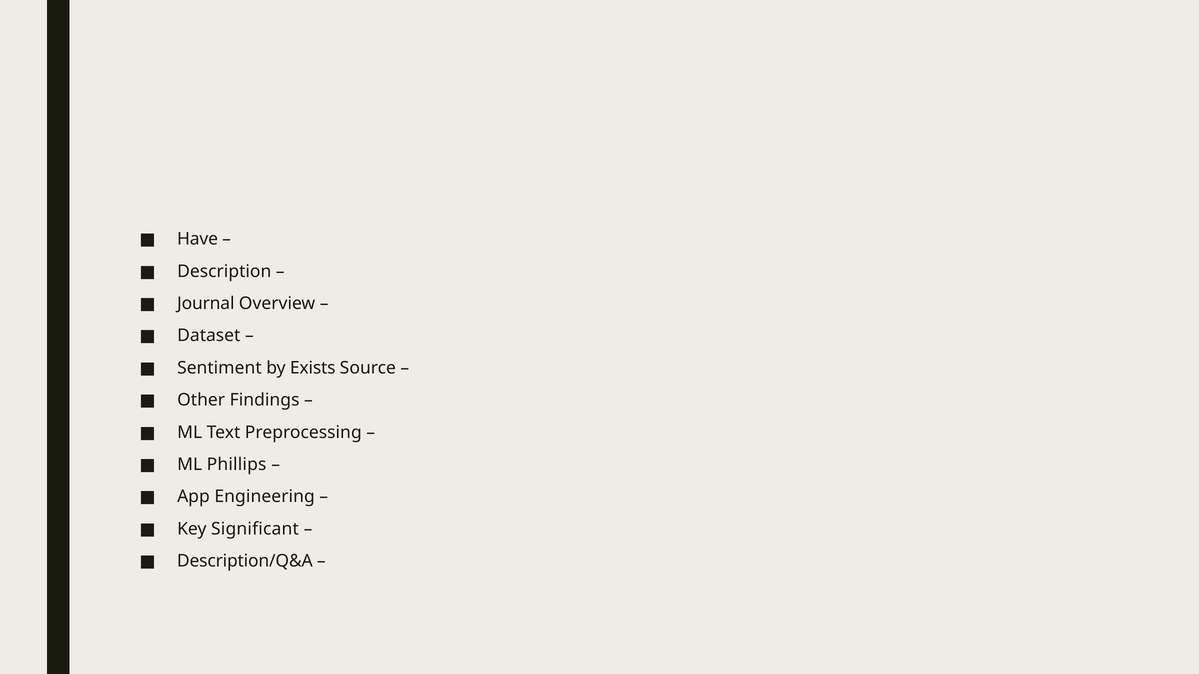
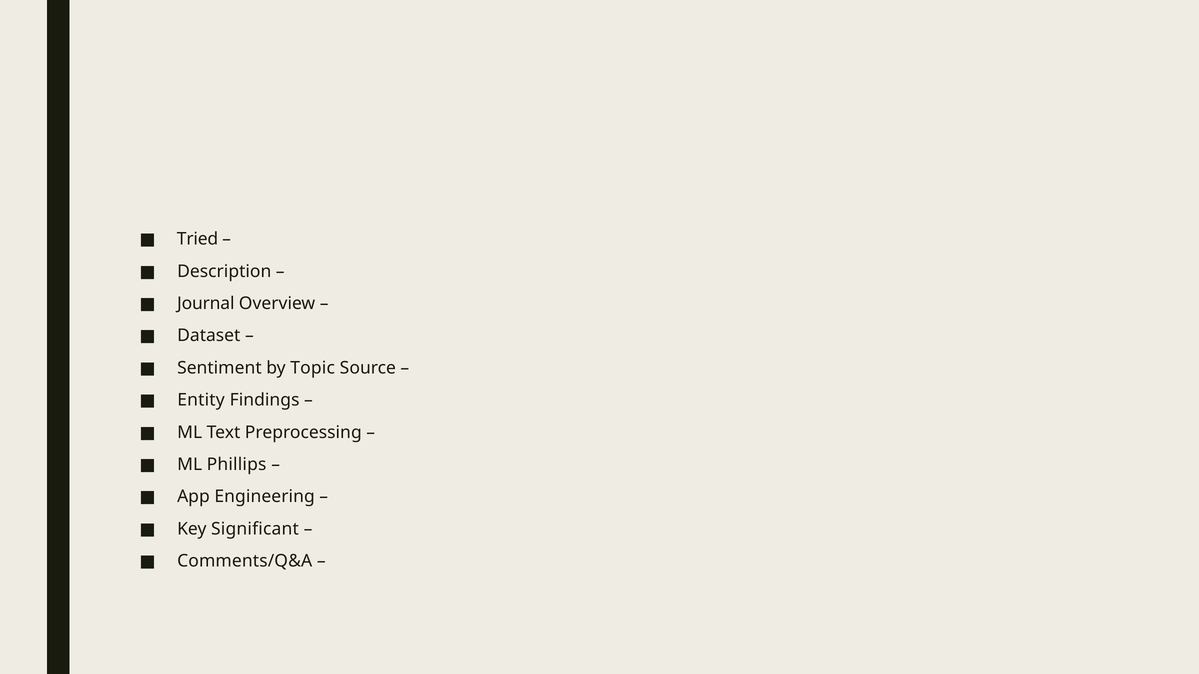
Have: Have -> Tried
Exists: Exists -> Topic
Other: Other -> Entity
Description/Q&A: Description/Q&A -> Comments/Q&A
